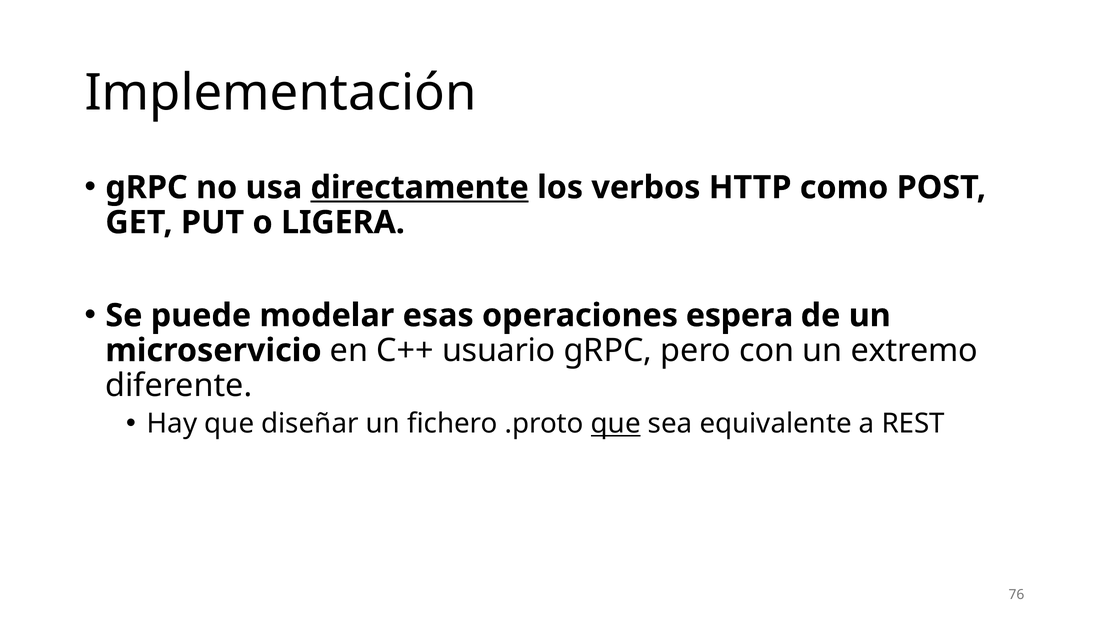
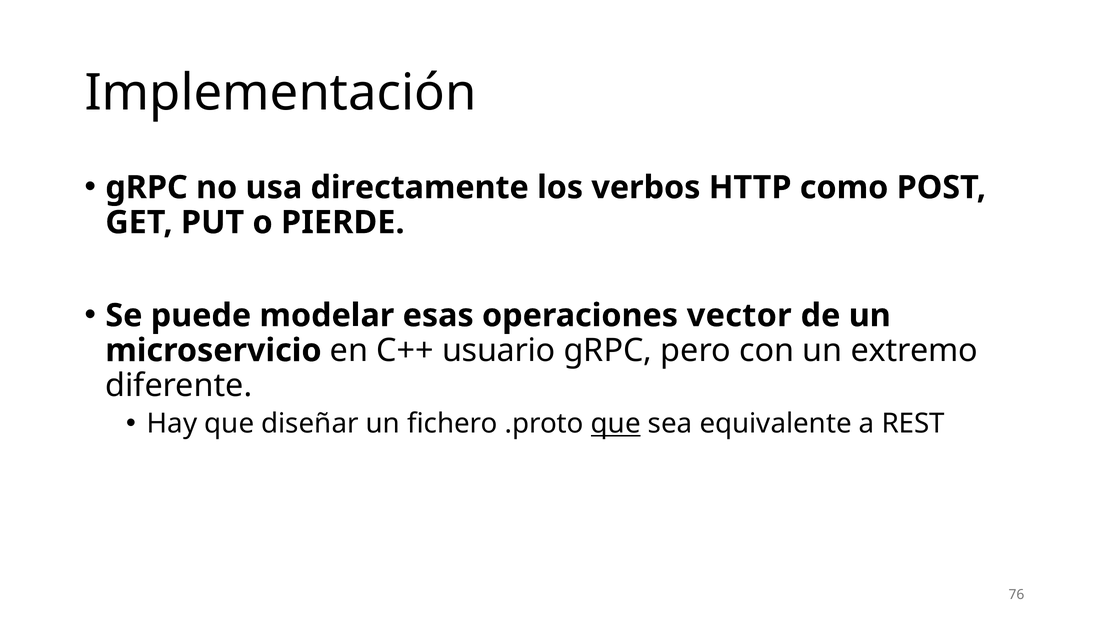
directamente underline: present -> none
LIGERA: LIGERA -> PIERDE
espera: espera -> vector
